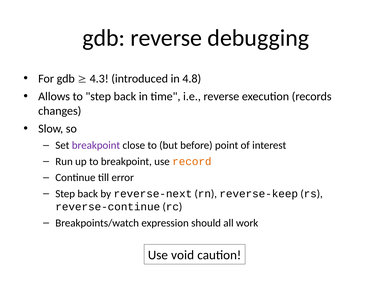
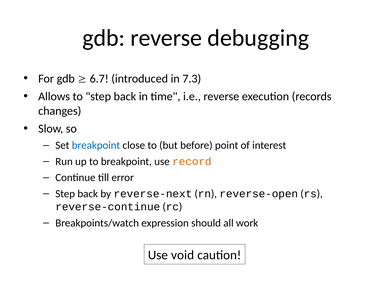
4.3: 4.3 -> 6.7
4.8: 4.8 -> 7.3
breakpoint at (96, 145) colour: purple -> blue
reverse-keep: reverse-keep -> reverse-open
